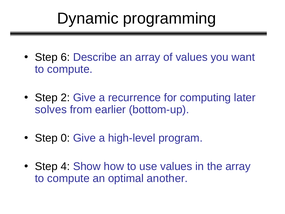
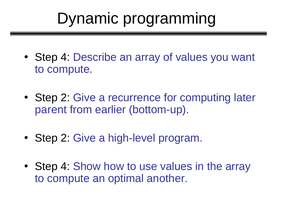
6 at (65, 57): 6 -> 4
solves: solves -> parent
0 at (65, 138): 0 -> 2
